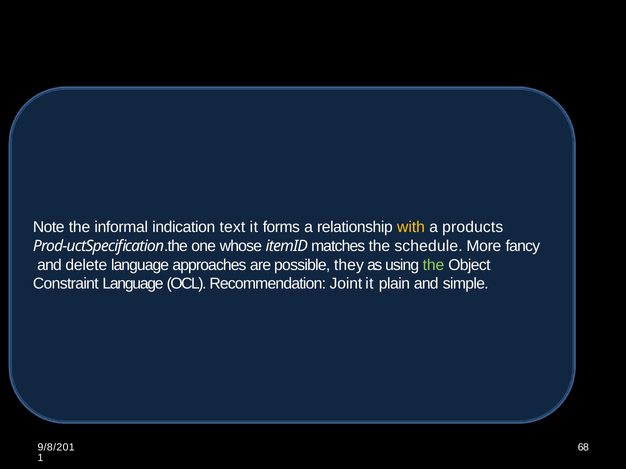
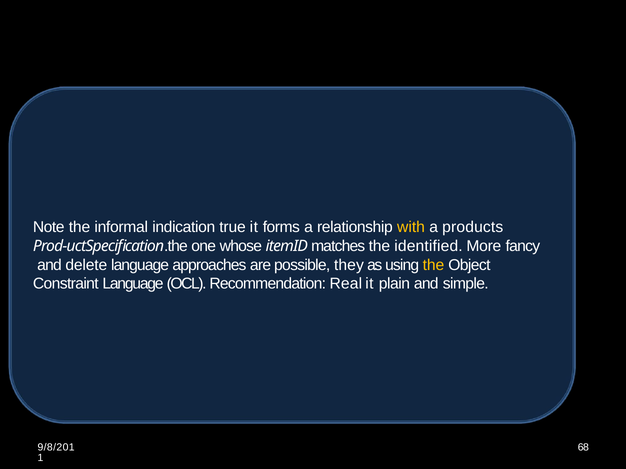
text: text -> true
schedule: schedule -> identified
the at (433, 265) colour: light green -> yellow
Joint: Joint -> Real
